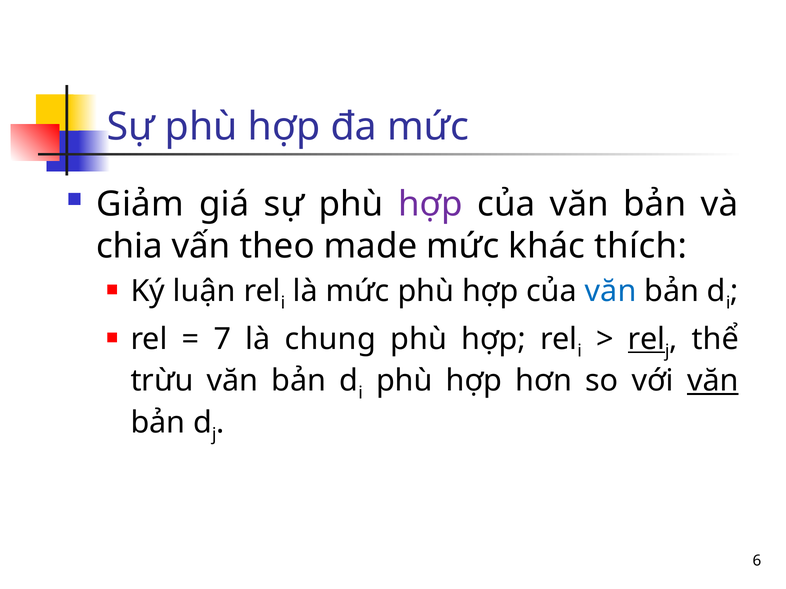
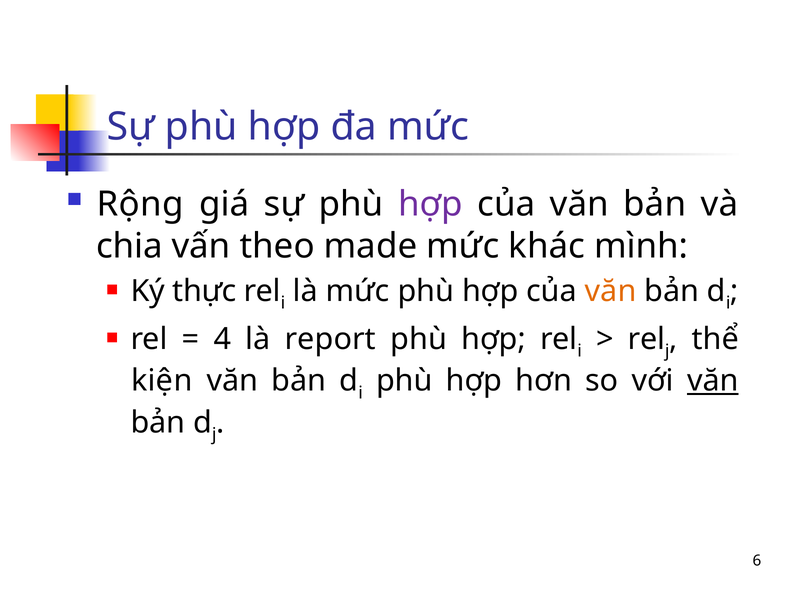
Giảm: Giảm -> Rộng
thích: thích -> mình
luận: luận -> thực
văn at (611, 292) colour: blue -> orange
7: 7 -> 4
chung: chung -> report
rel at (646, 339) underline: present -> none
trừu: trừu -> kiện
